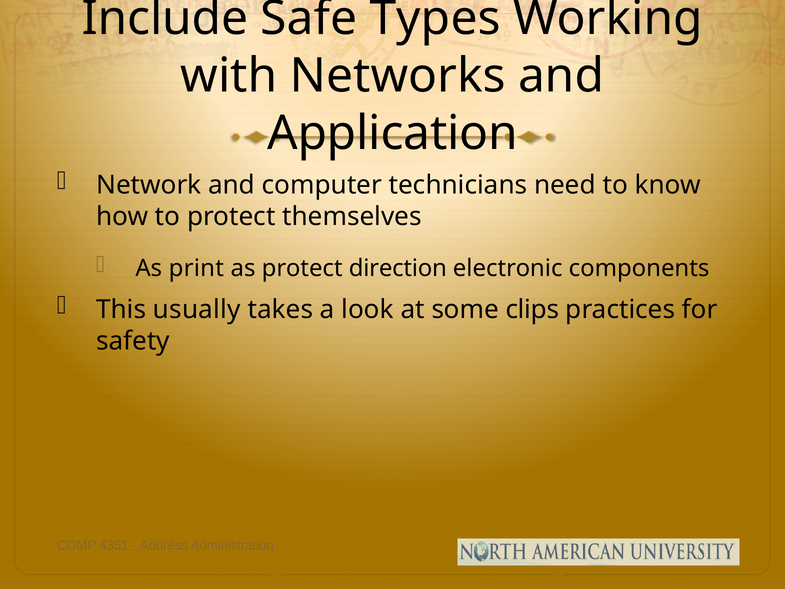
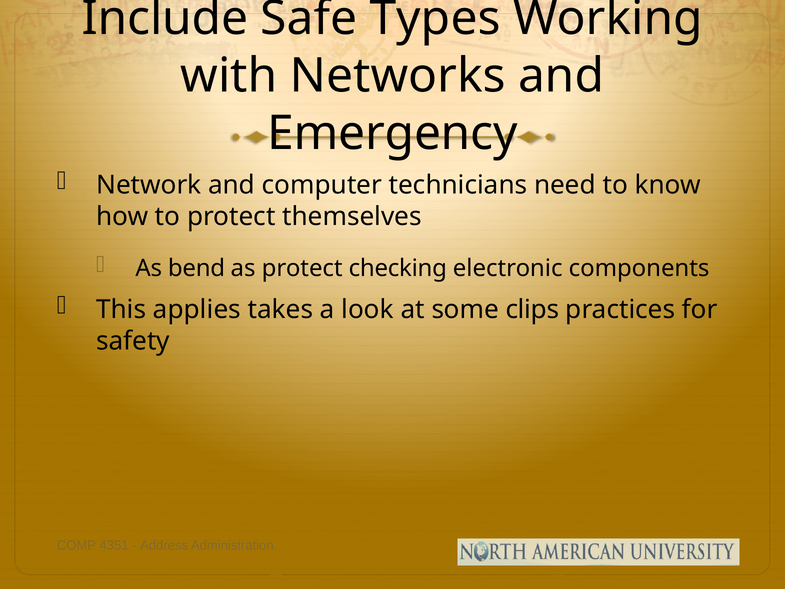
Application: Application -> Emergency
print: print -> bend
direction: direction -> checking
usually: usually -> applies
